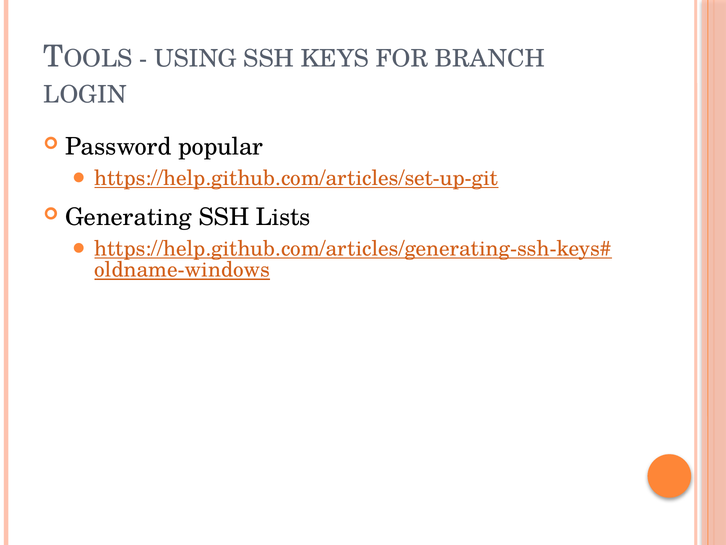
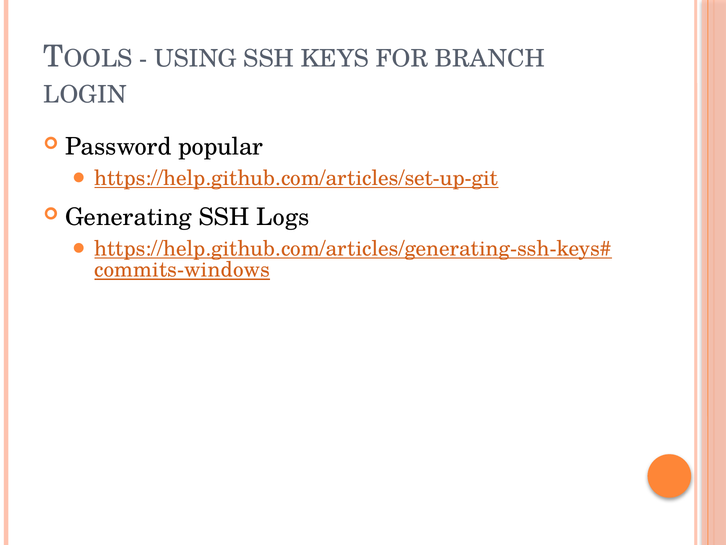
Lists: Lists -> Logs
oldname-windows: oldname-windows -> commits-windows
